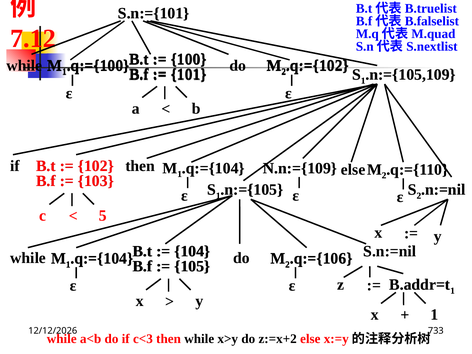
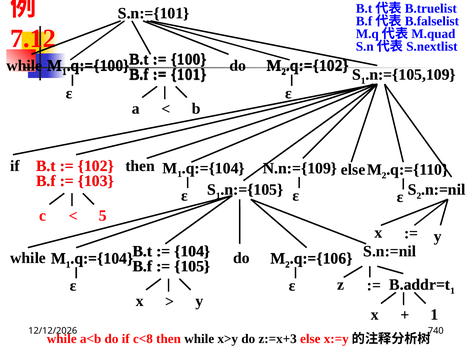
733: 733 -> 740
c<3: c<3 -> c<8
z:=x+2: z:=x+2 -> z:=x+3
